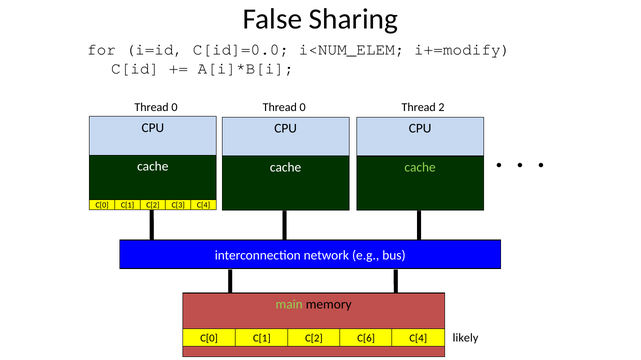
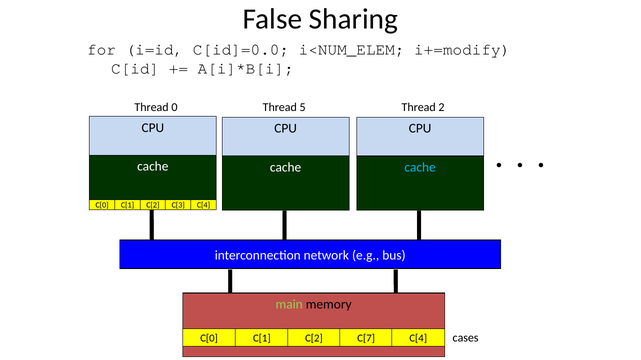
0 Thread 0: 0 -> 5
cache at (420, 167) colour: light green -> light blue
C[6: C[6 -> C[7
likely: likely -> cases
